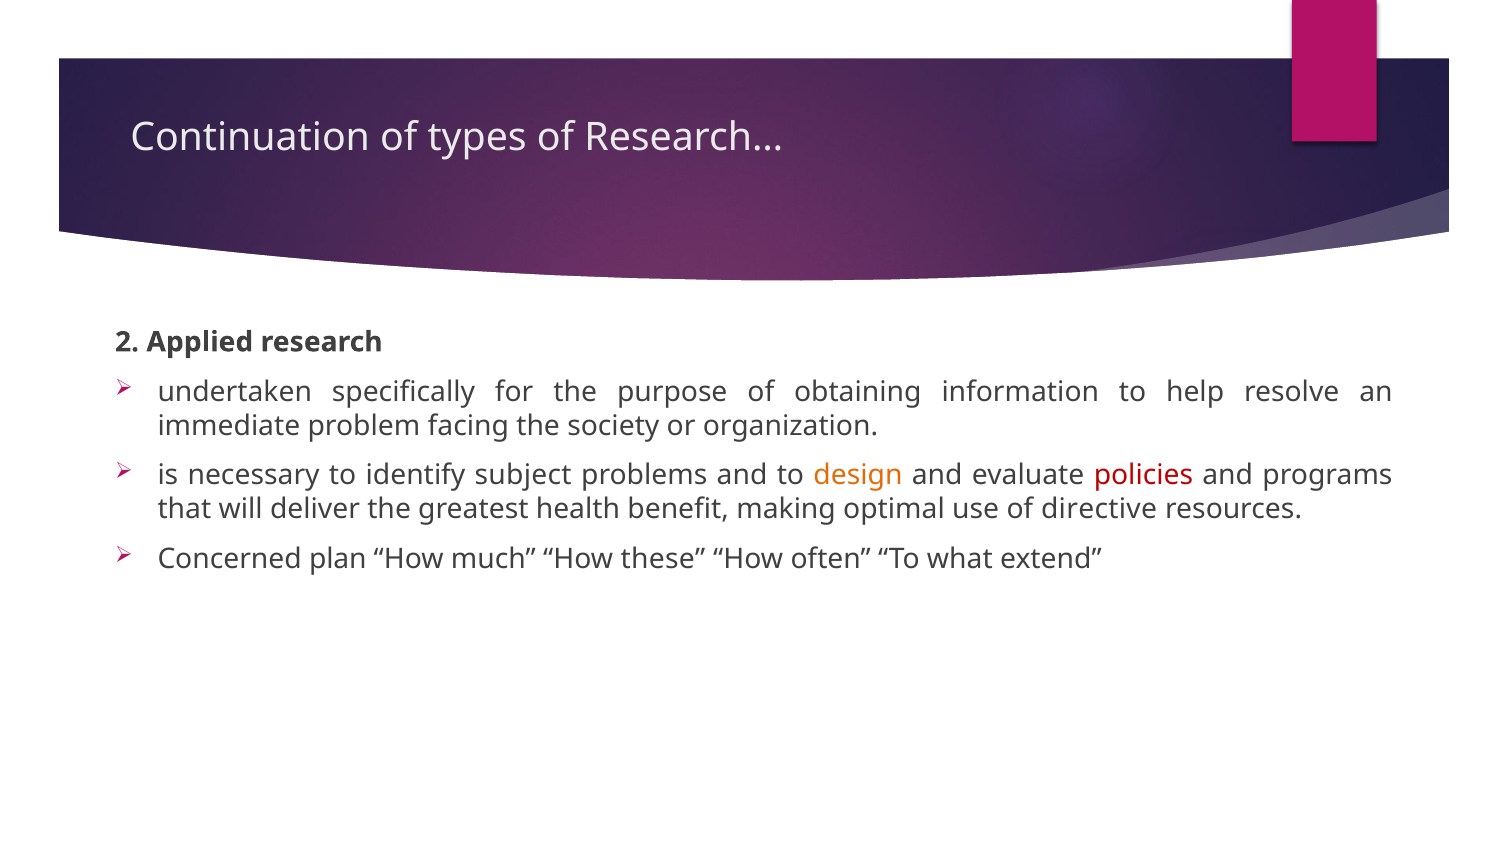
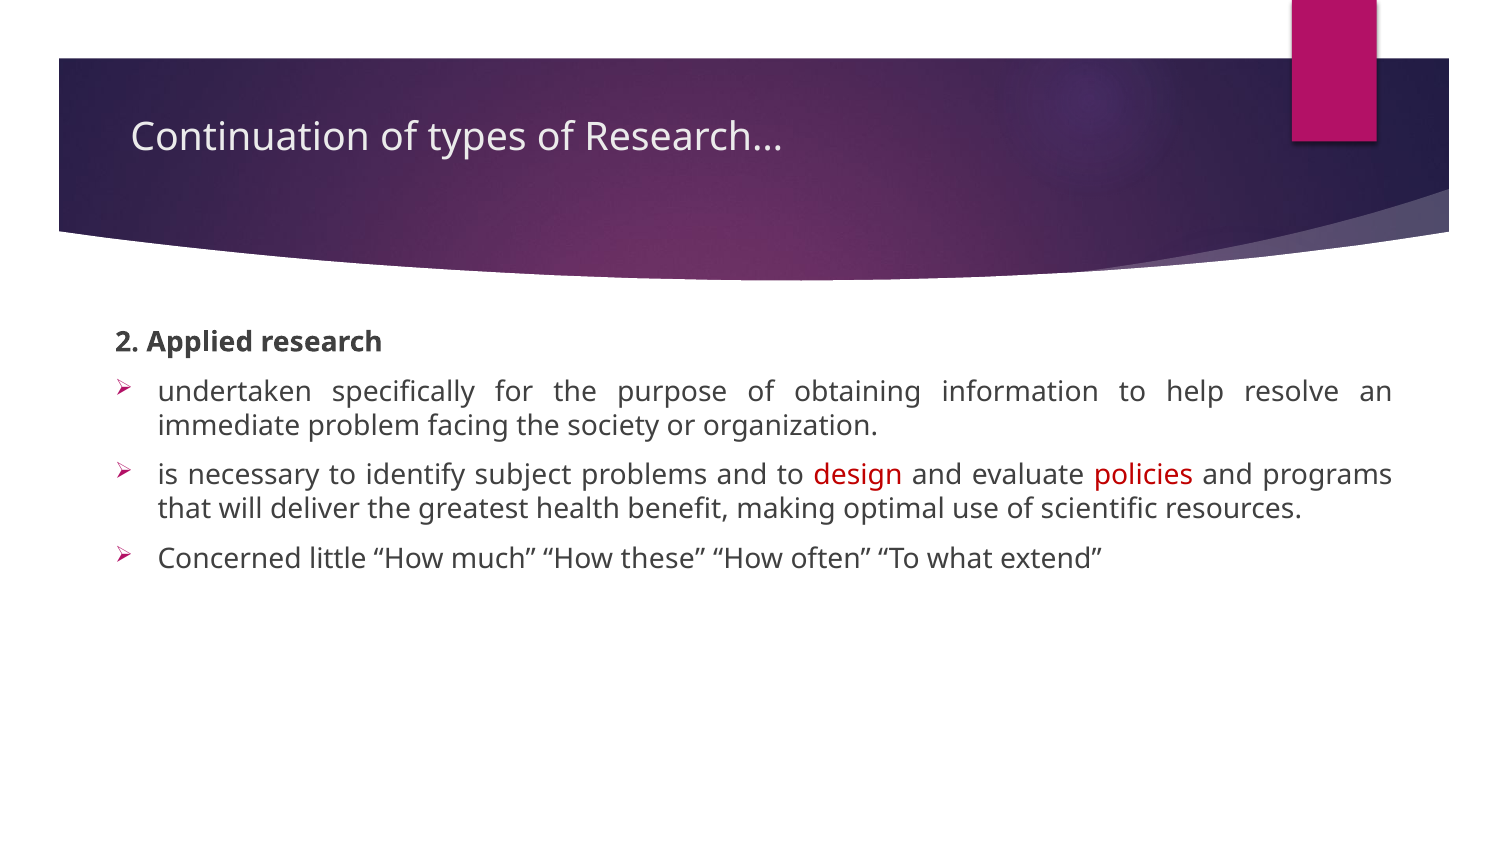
design colour: orange -> red
directive: directive -> scientific
plan: plan -> little
